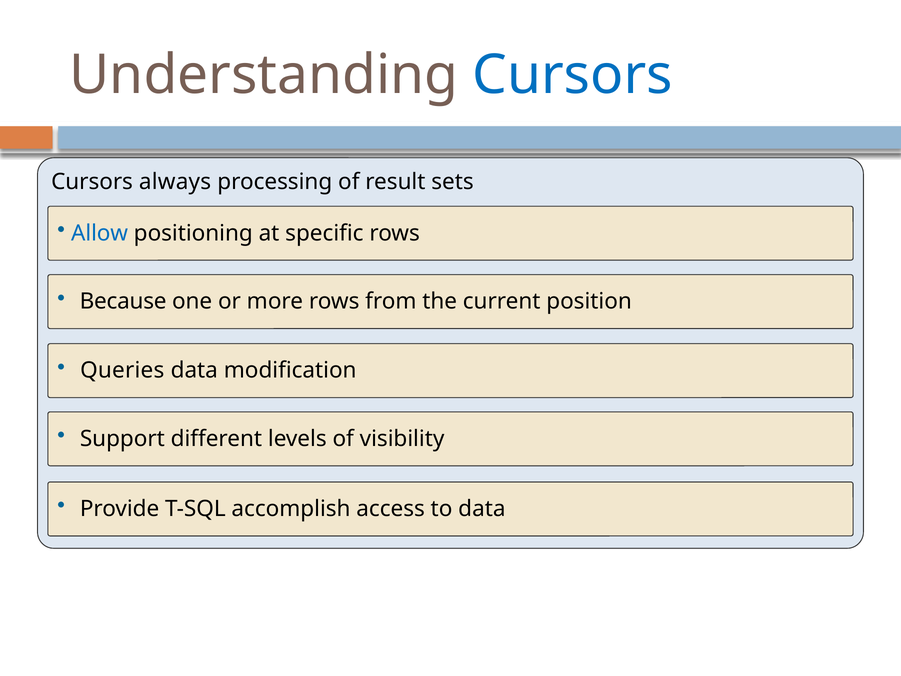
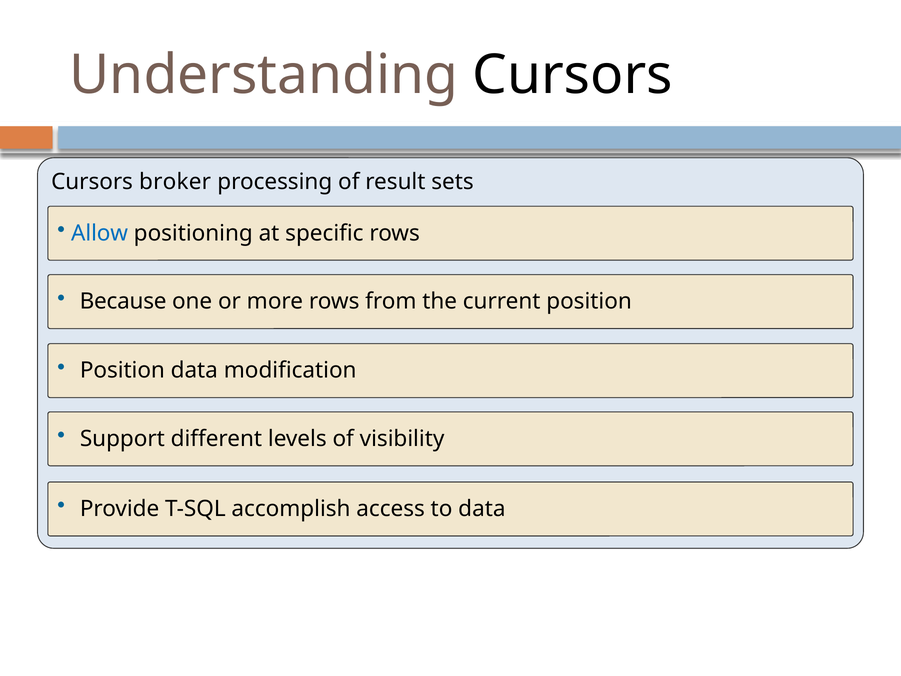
Cursors at (573, 75) colour: blue -> black
always: always -> broker
Queries at (122, 370): Queries -> Position
